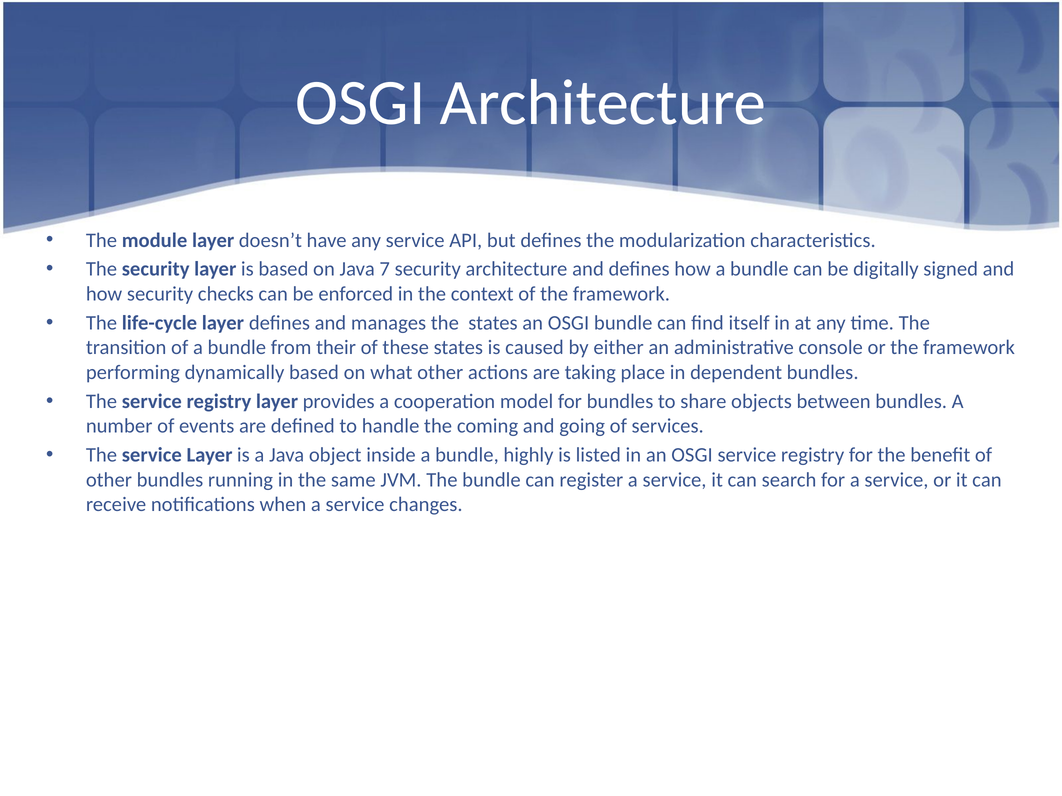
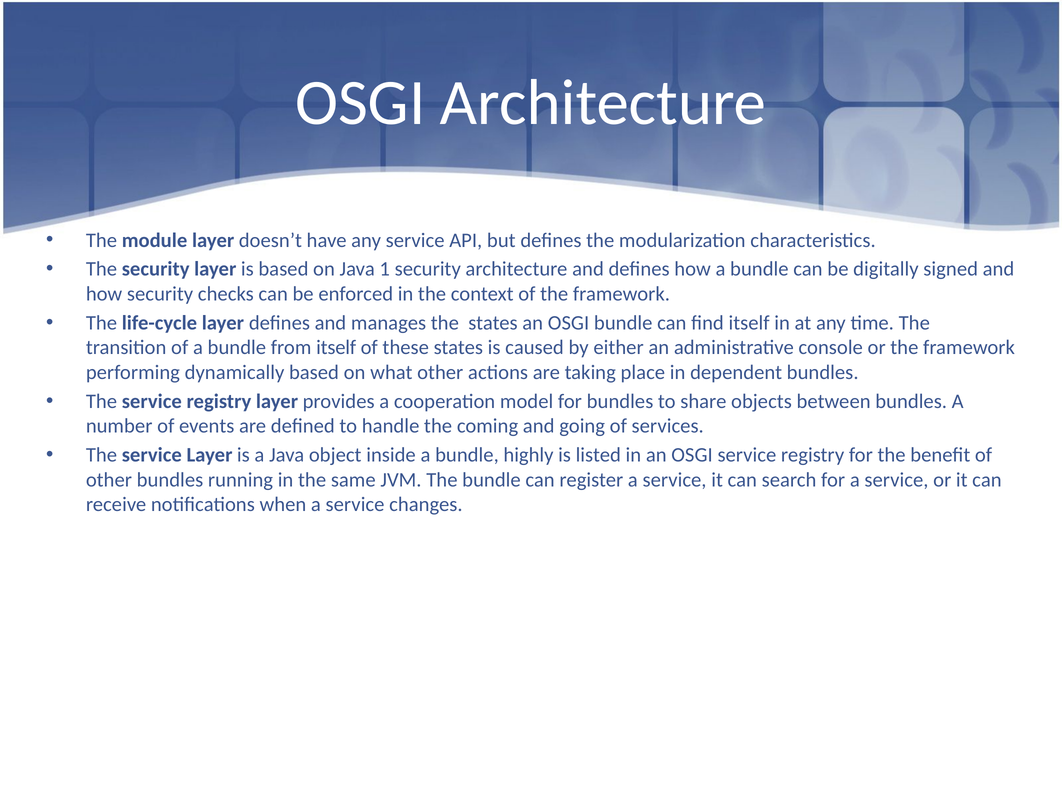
7: 7 -> 1
from their: their -> itself
